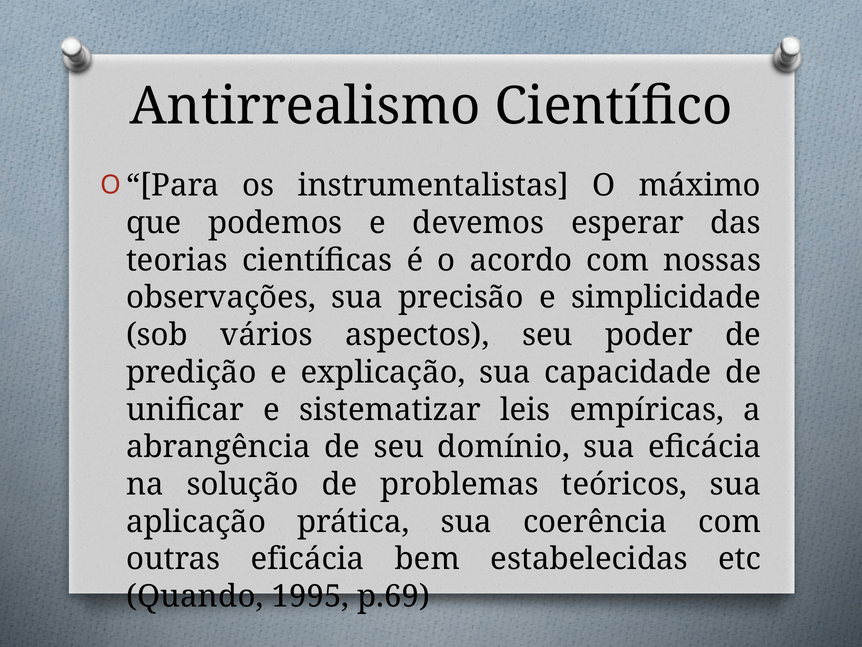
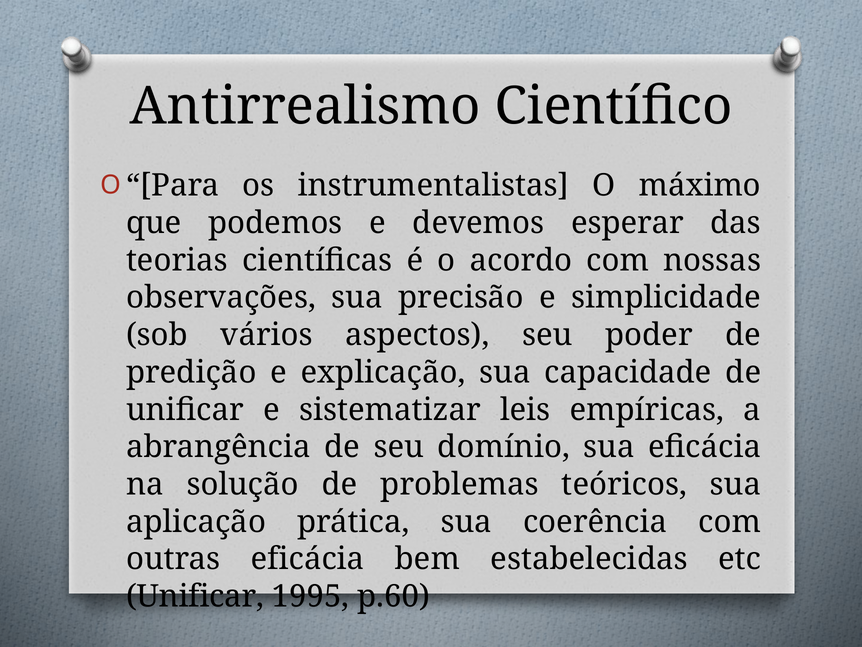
Quando at (195, 596): Quando -> Unificar
p.69: p.69 -> p.60
